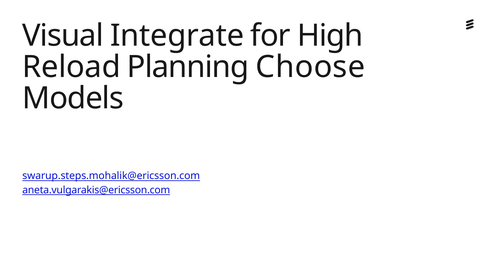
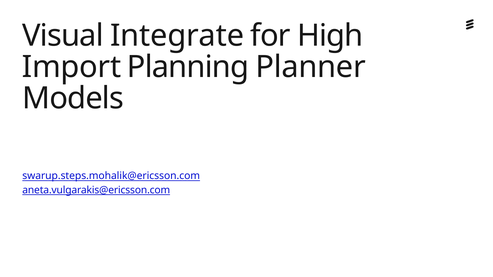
Reload: Reload -> Import
Choose: Choose -> Planner
